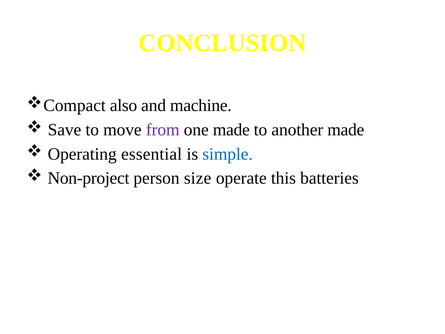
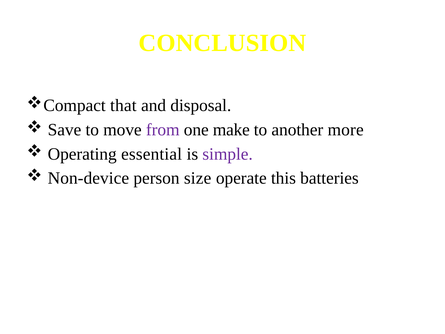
also: also -> that
machine: machine -> disposal
one made: made -> make
another made: made -> more
simple colour: blue -> purple
Non-project: Non-project -> Non-device
